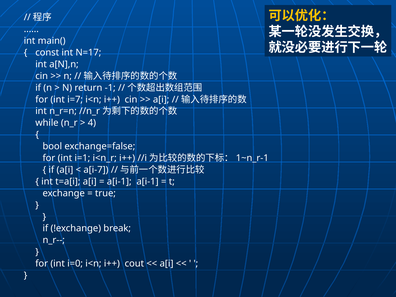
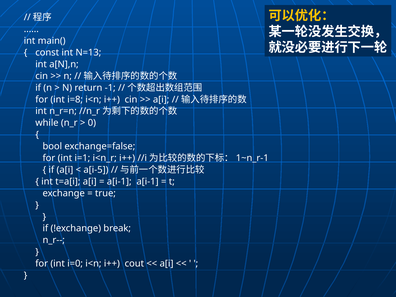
N=17: N=17 -> N=13
i=7: i=7 -> i=8
4: 4 -> 0
a[i-7: a[i-7 -> a[i-5
